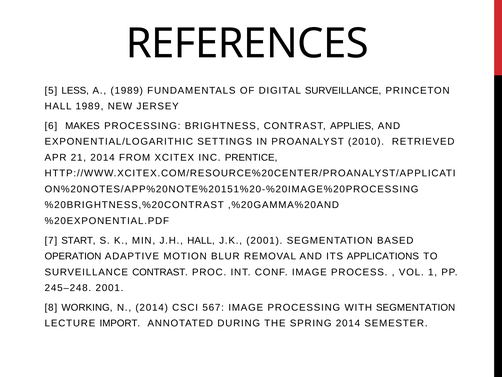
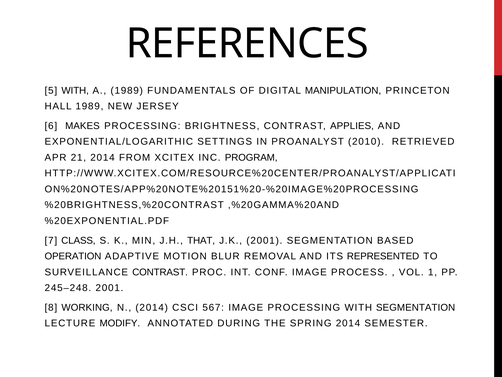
5 LESS: LESS -> WITH
DIGITAL SURVEILLANCE: SURVEILLANCE -> MANIPULATION
PRENTICE: PRENTICE -> PROGRAM
START: START -> CLASS
J.H HALL: HALL -> THAT
APPLICATIONS: APPLICATIONS -> REPRESENTED
IMPORT: IMPORT -> MODIFY
